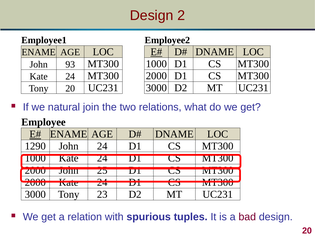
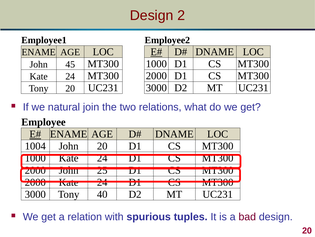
93: 93 -> 45
1290: 1290 -> 1004
John 24: 24 -> 20
23: 23 -> 40
